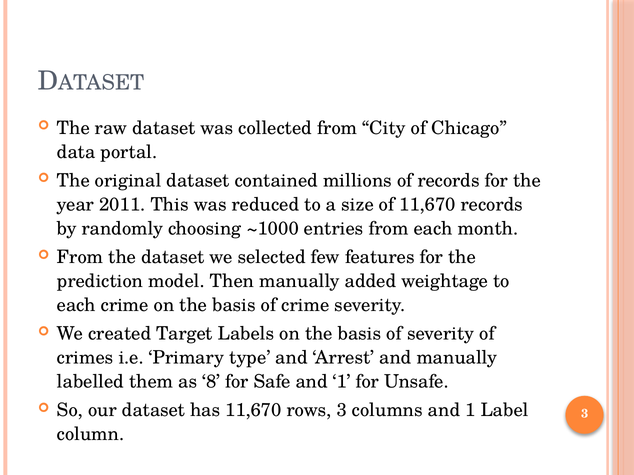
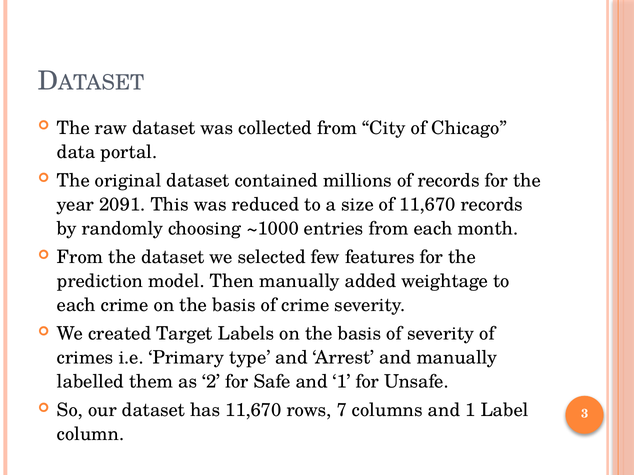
2011: 2011 -> 2091
8: 8 -> 2
rows 3: 3 -> 7
